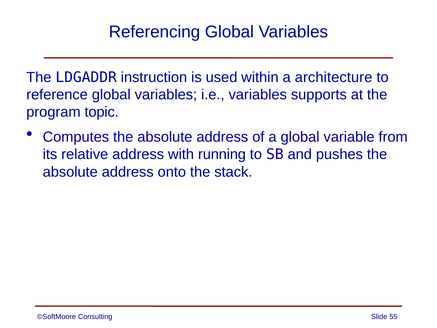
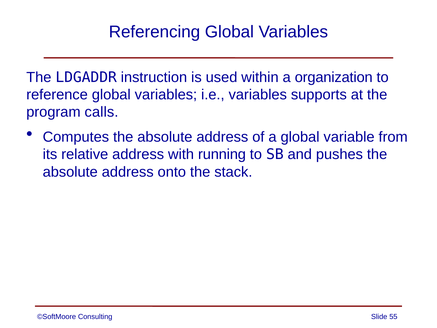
architecture: architecture -> organization
topic: topic -> calls
